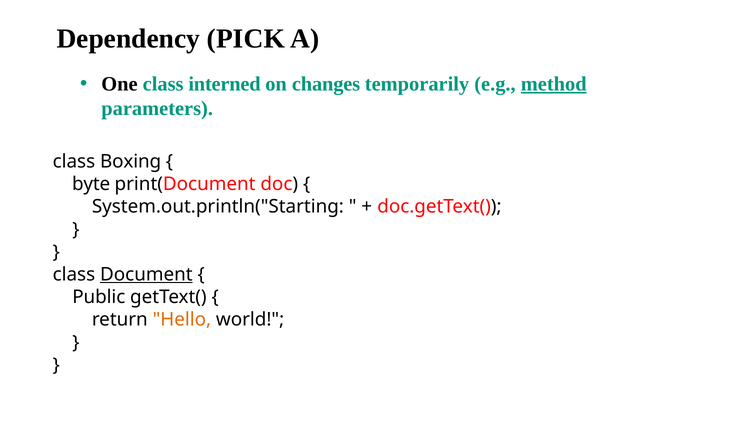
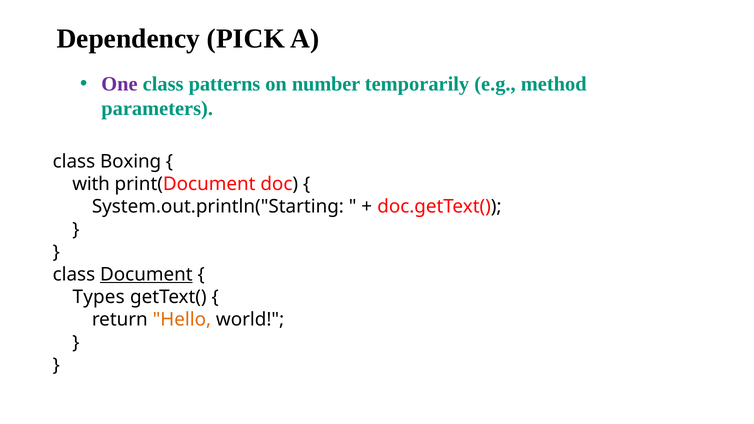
One colour: black -> purple
interned: interned -> patterns
changes: changes -> number
method underline: present -> none
byte: byte -> with
Public: Public -> Types
